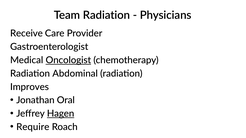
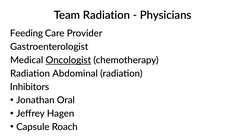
Receive: Receive -> Feeding
Improves: Improves -> Inhibitors
Hagen underline: present -> none
Require: Require -> Capsule
